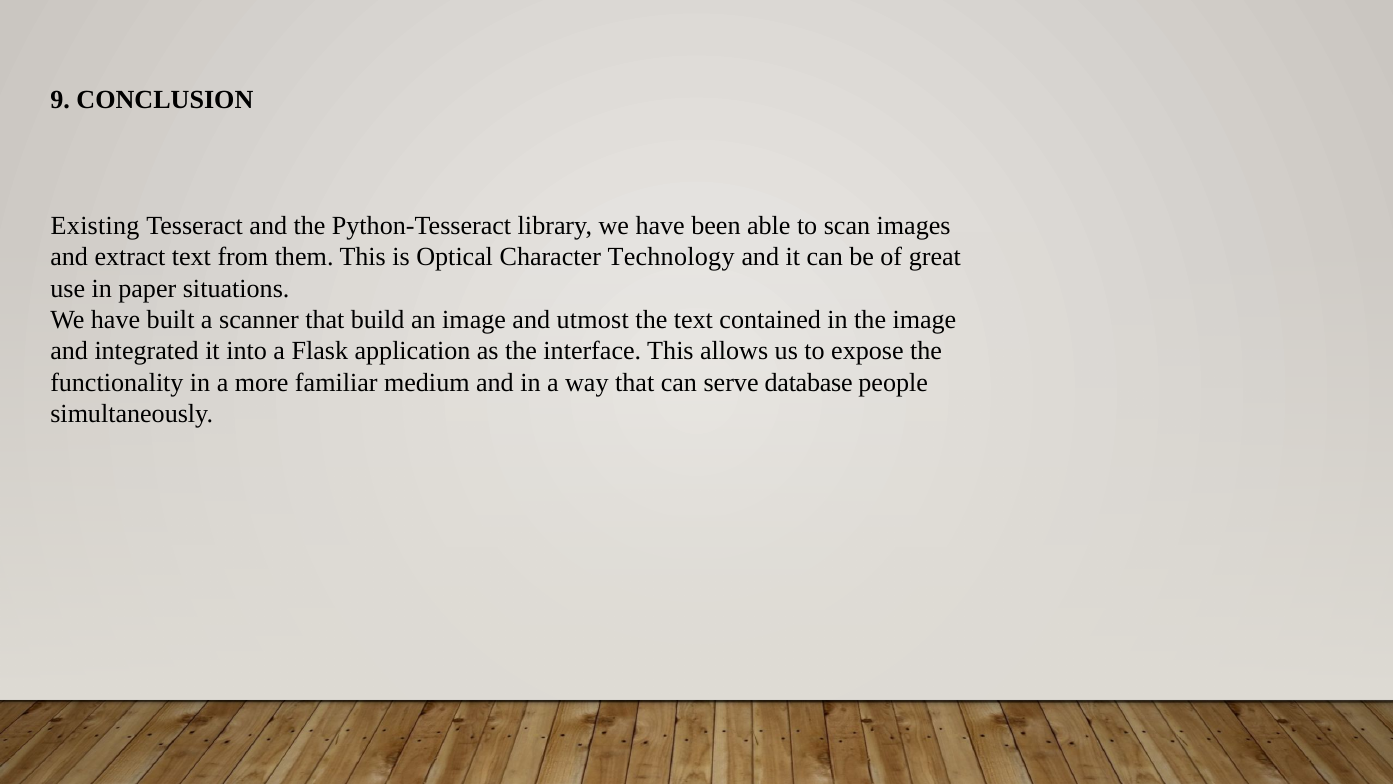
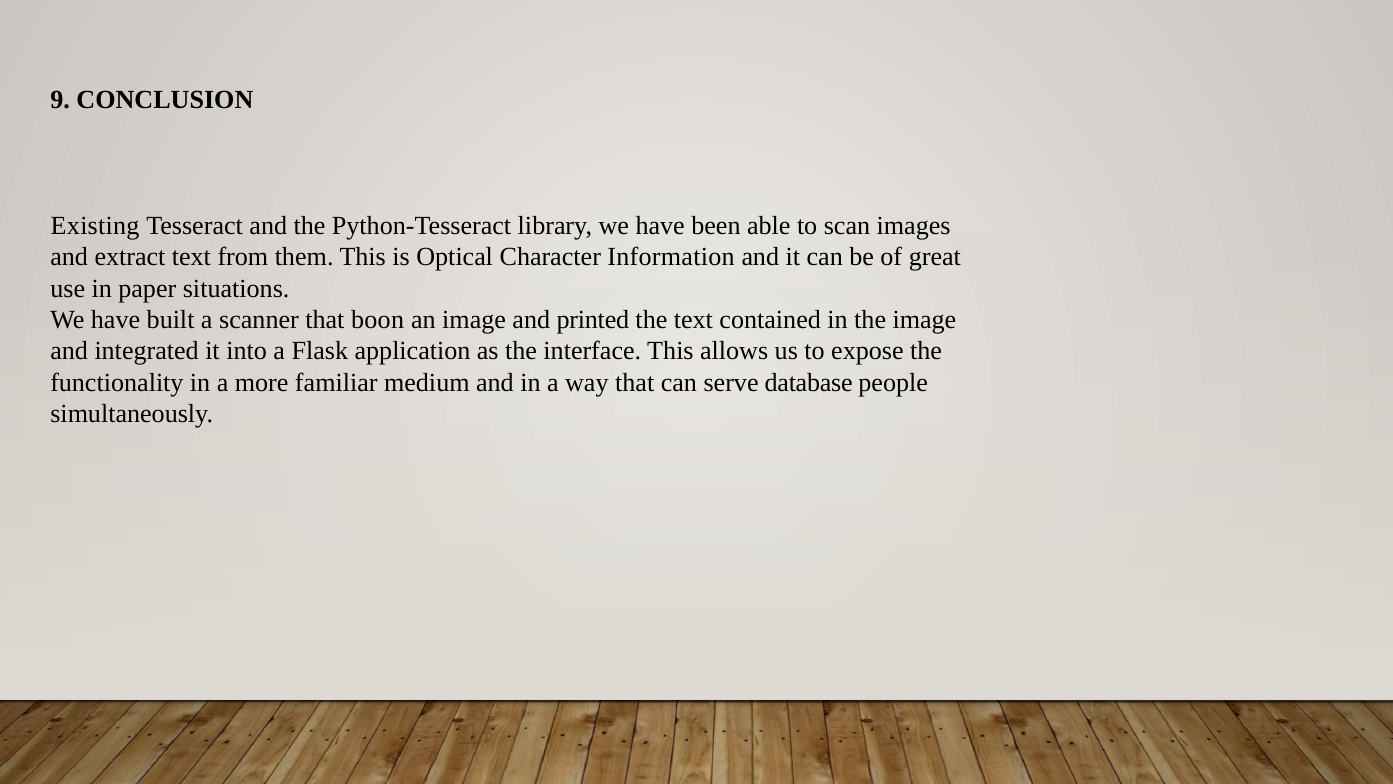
Technology: Technology -> Information
build: build -> boon
utmost: utmost -> printed
